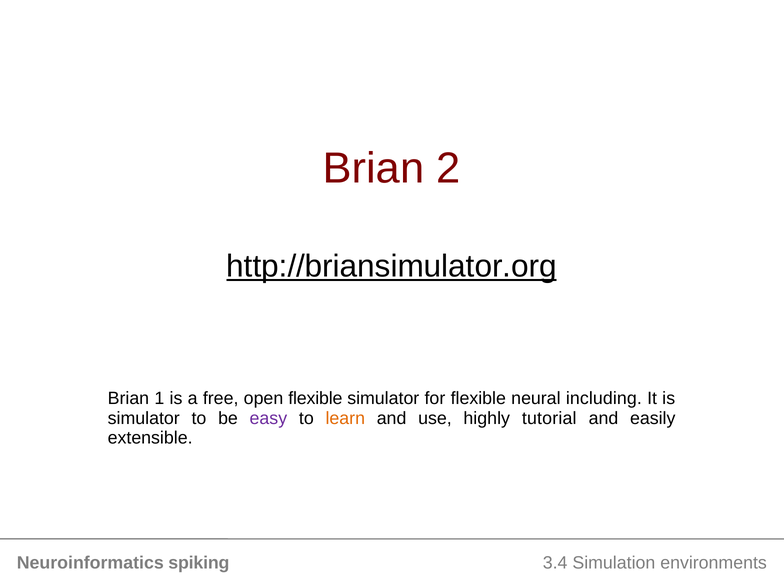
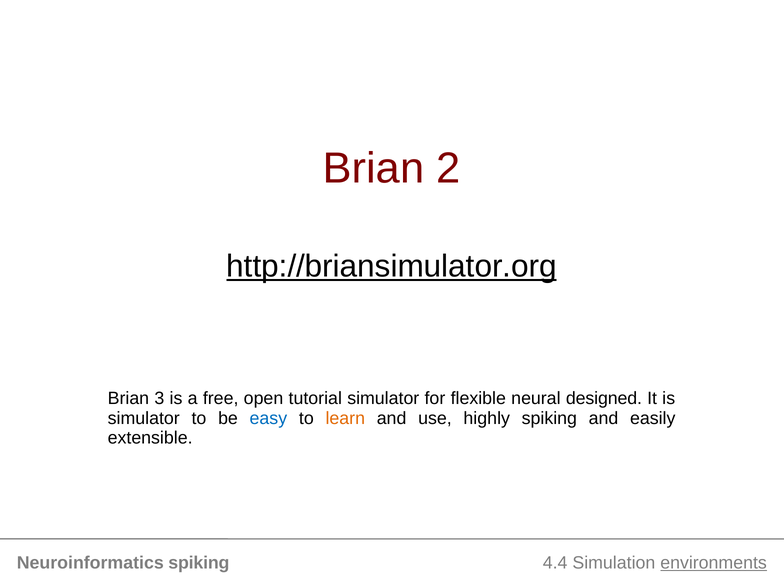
1: 1 -> 3
open flexible: flexible -> tutorial
including: including -> designed
easy colour: purple -> blue
highly tutorial: tutorial -> spiking
3.4: 3.4 -> 4.4
environments underline: none -> present
